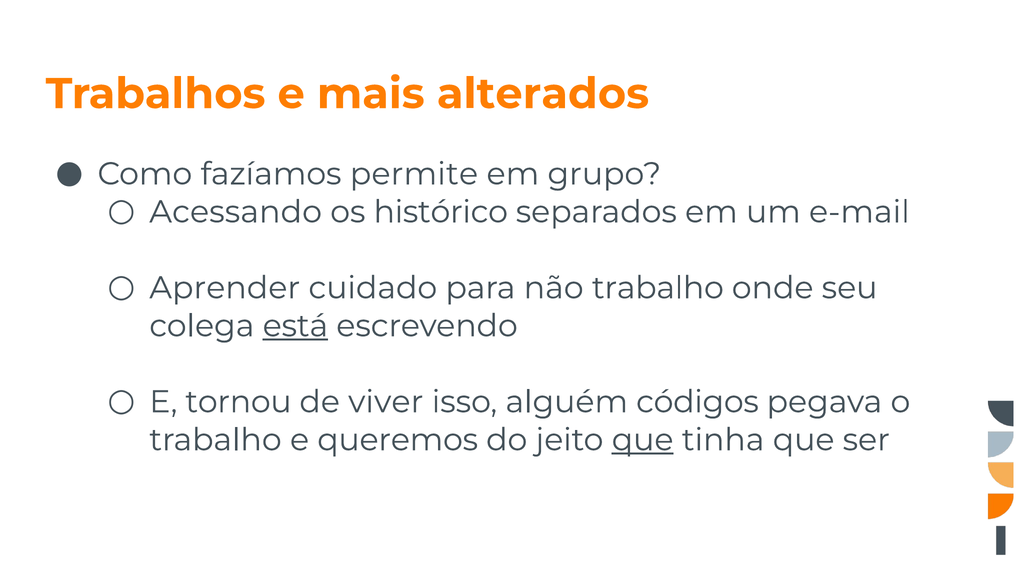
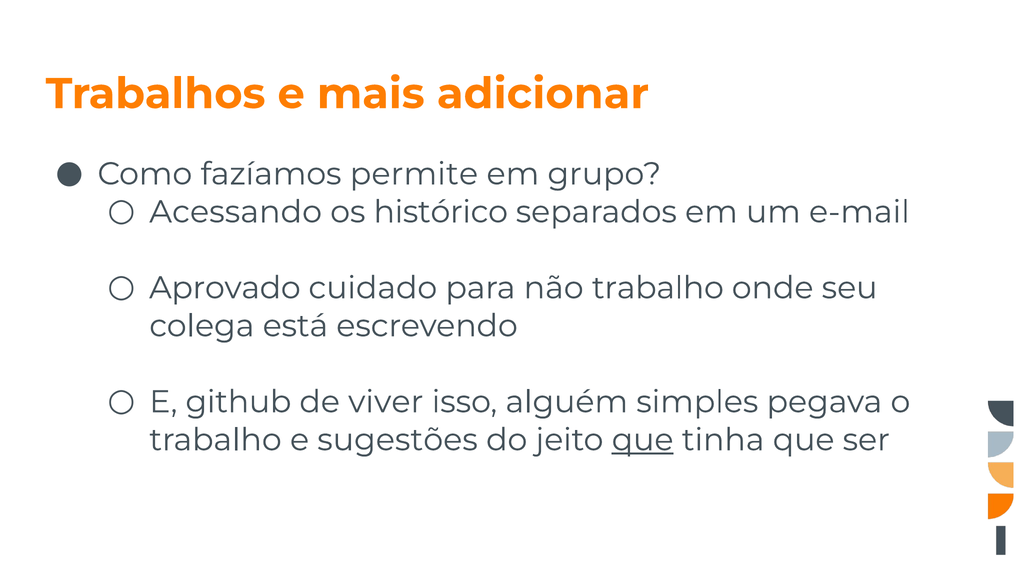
alterados: alterados -> adicionar
Aprender: Aprender -> Aprovado
está underline: present -> none
tornou: tornou -> github
códigos: códigos -> simples
queremos: queremos -> sugestões
